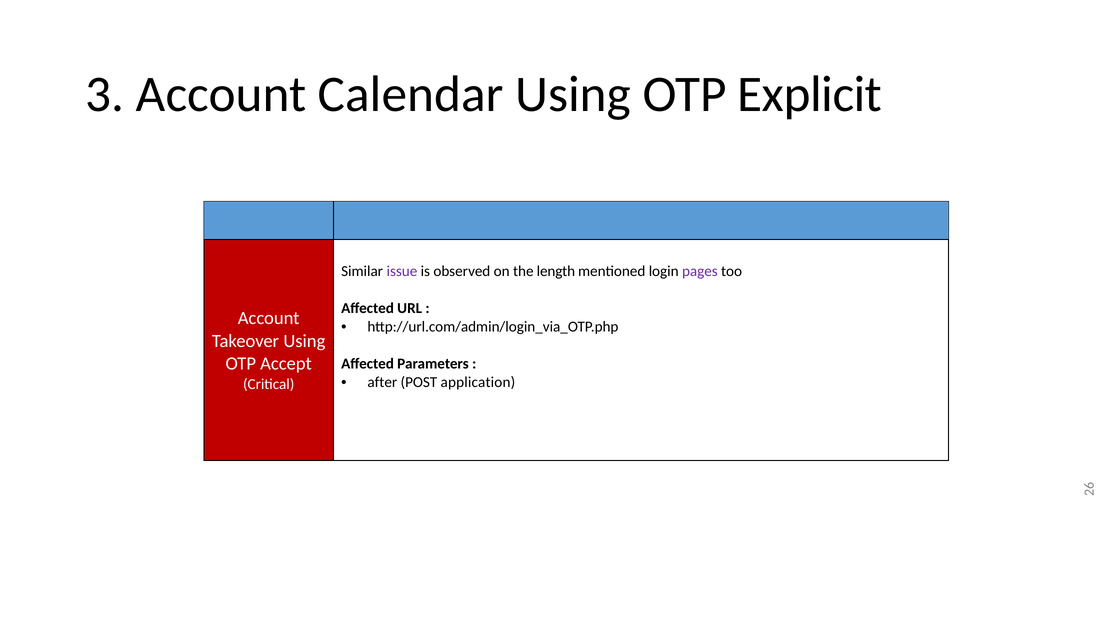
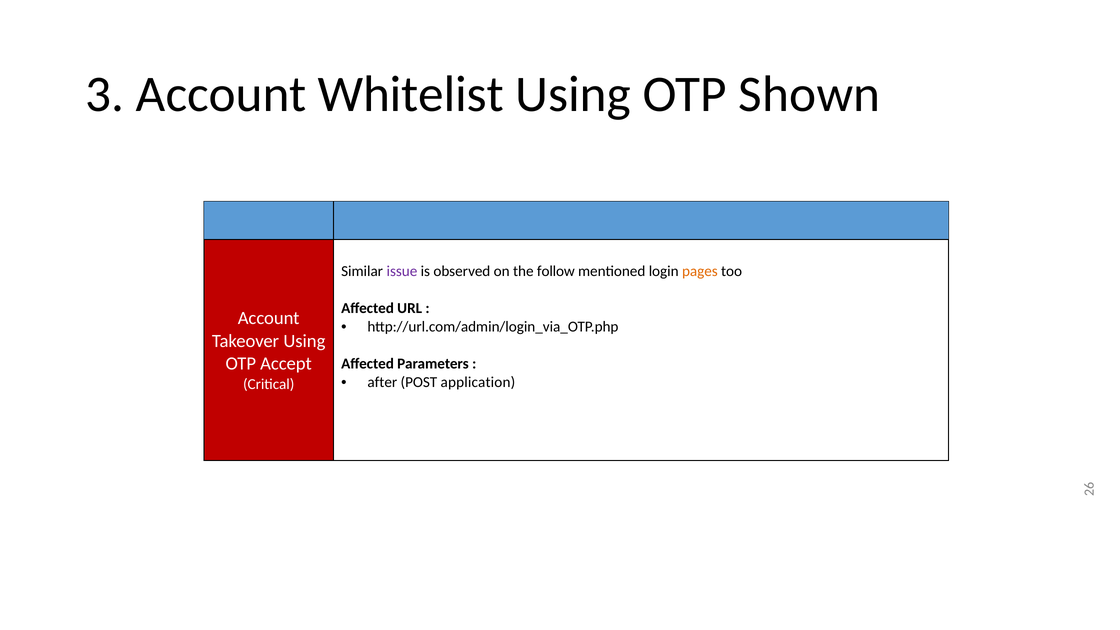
Calendar: Calendar -> Whitelist
Explicit: Explicit -> Shown
length: length -> follow
pages colour: purple -> orange
